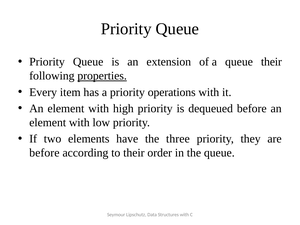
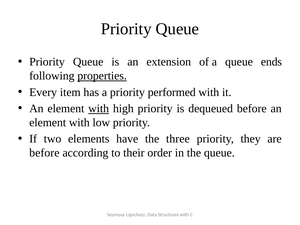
queue their: their -> ends
operations: operations -> performed
with at (99, 109) underline: none -> present
